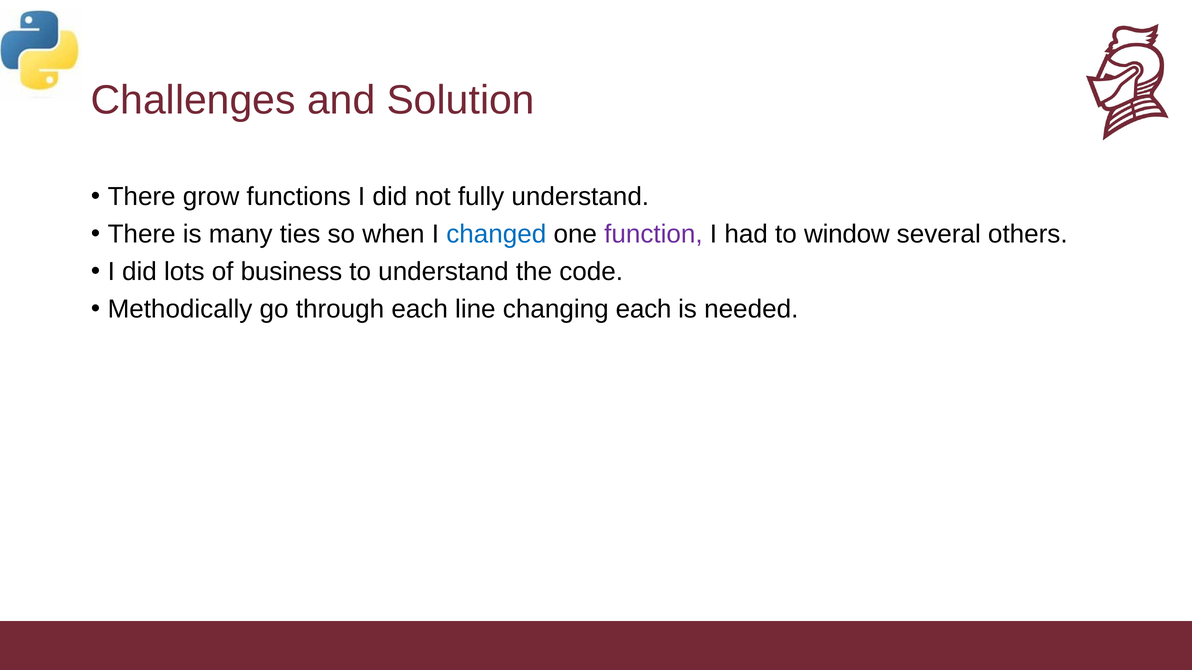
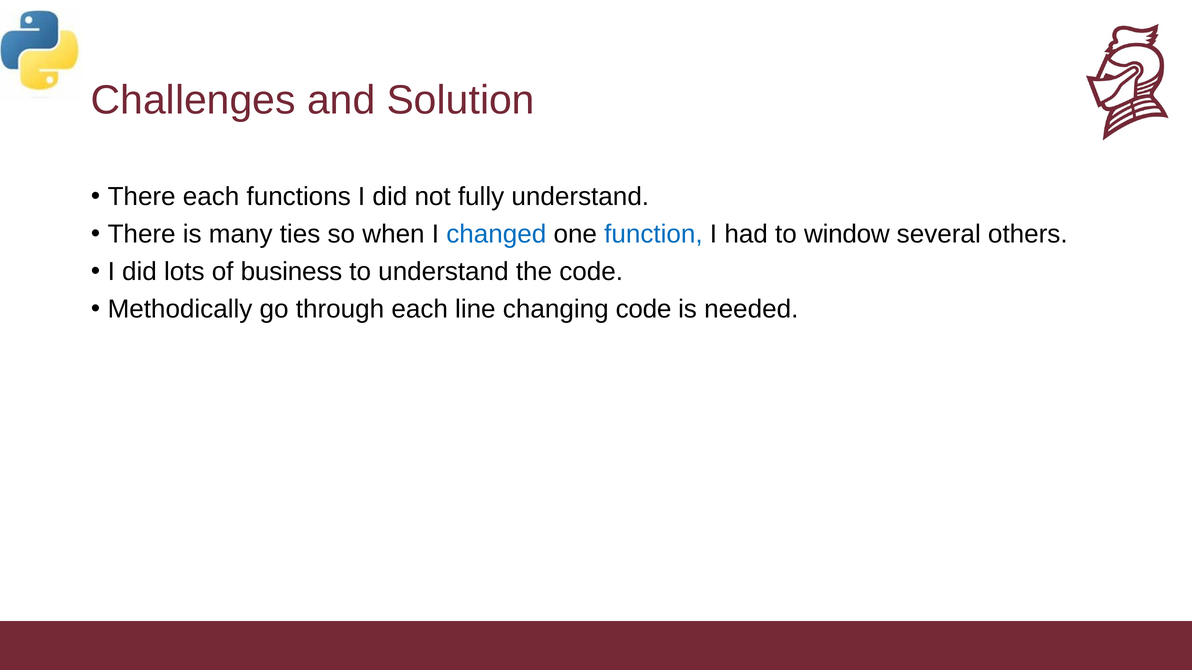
There grow: grow -> each
function colour: purple -> blue
changing each: each -> code
